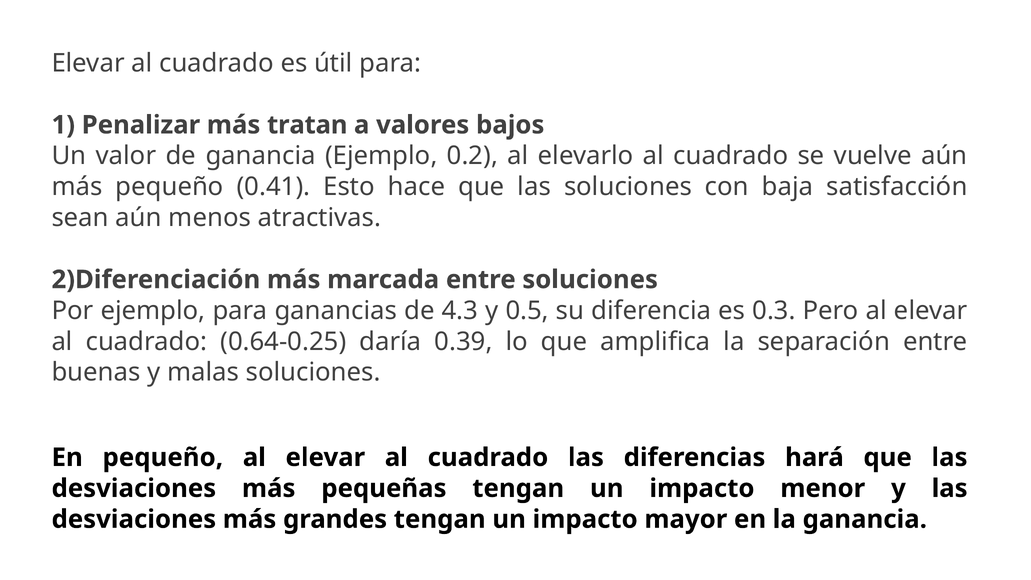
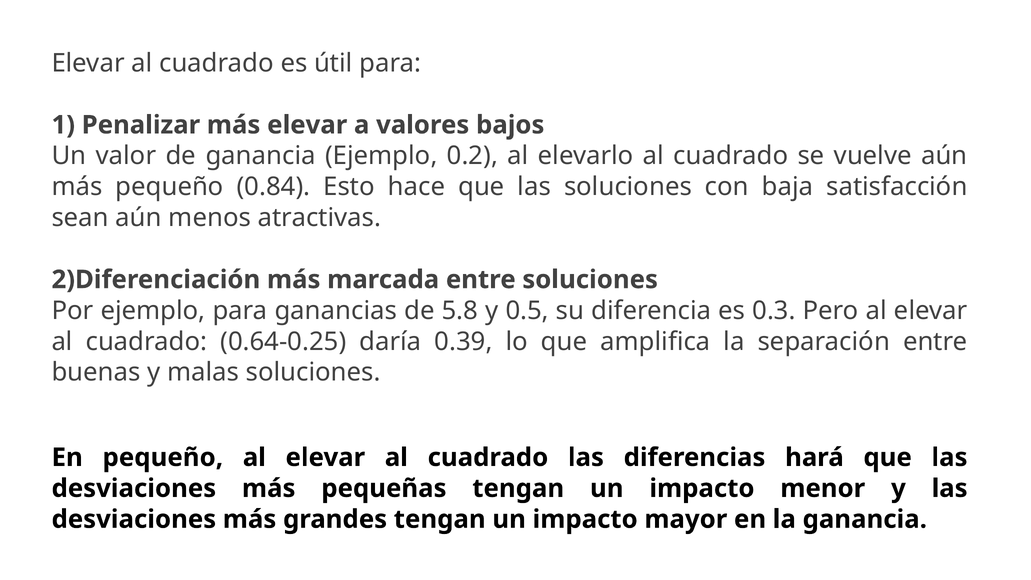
más tratan: tratan -> elevar
0.41: 0.41 -> 0.84
4.3: 4.3 -> 5.8
